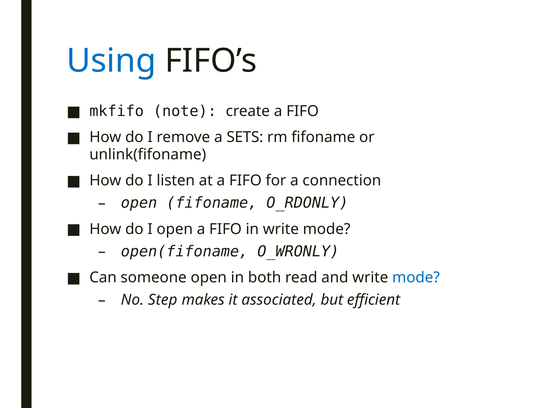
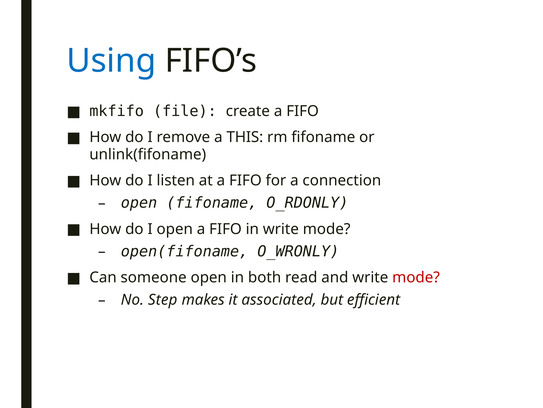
note: note -> file
SETS: SETS -> THIS
mode at (416, 277) colour: blue -> red
